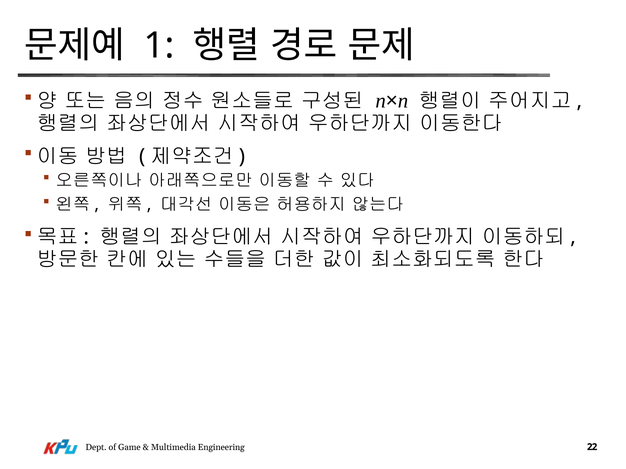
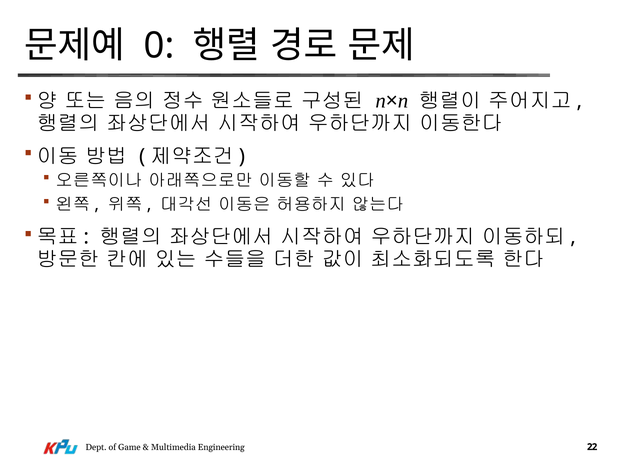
1: 1 -> 0
